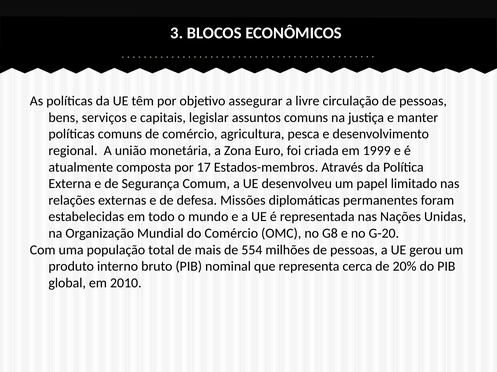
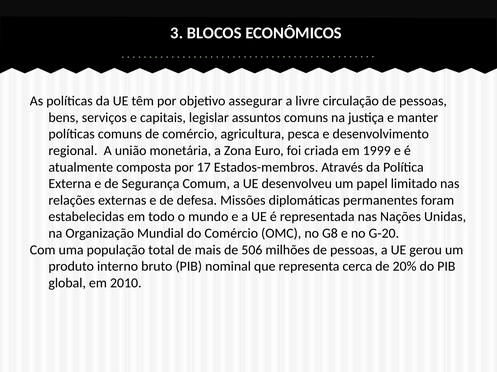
554: 554 -> 506
